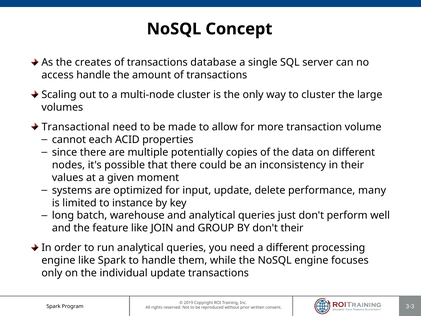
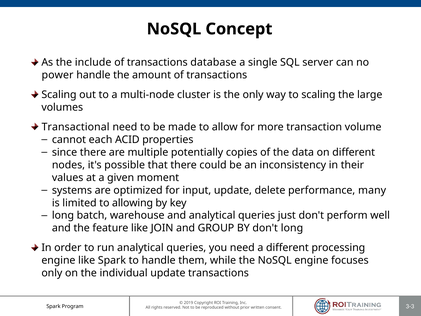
creates: creates -> include
access: access -> power
to cluster: cluster -> scaling
instance: instance -> allowing
don't their: their -> long
